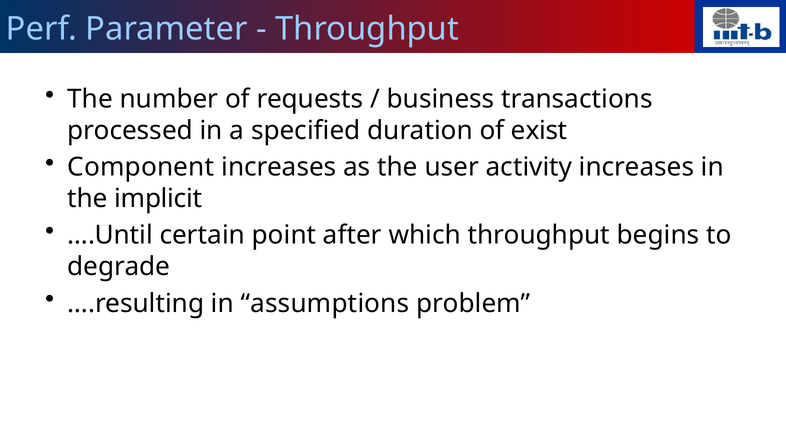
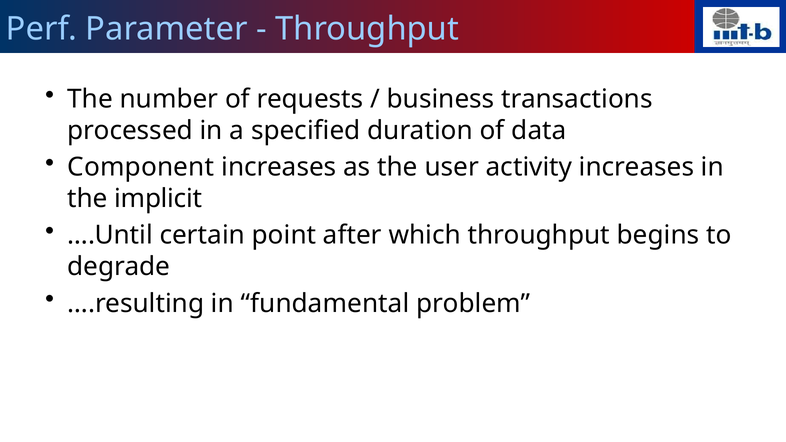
exist: exist -> data
assumptions: assumptions -> fundamental
